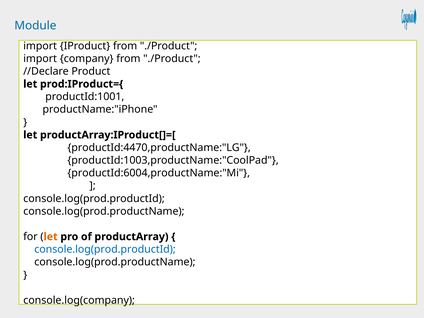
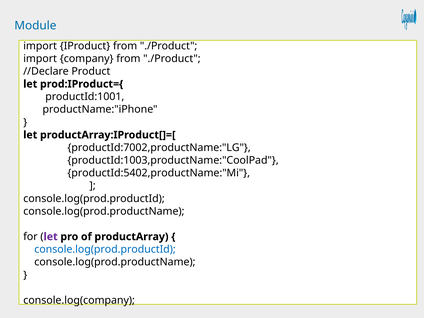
productId:4470,productName:"LG: productId:4470,productName:"LG -> productId:7002,productName:"LG
productId:6004,productName:"Mi: productId:6004,productName:"Mi -> productId:5402,productName:"Mi
let at (51, 237) colour: orange -> purple
